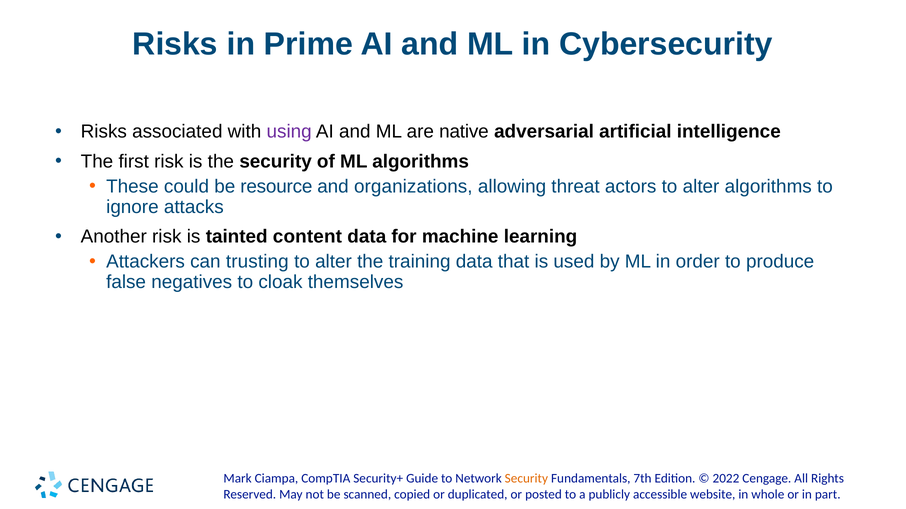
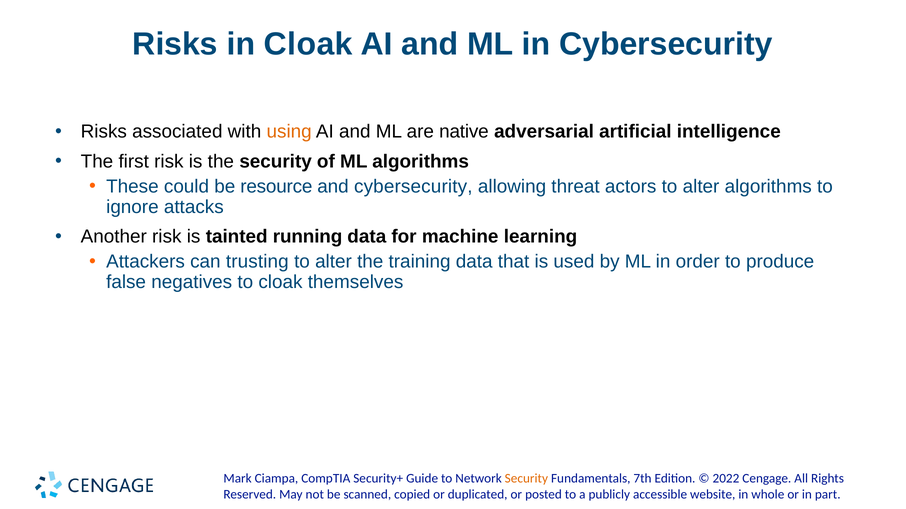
in Prime: Prime -> Cloak
using colour: purple -> orange
and organizations: organizations -> cybersecurity
content: content -> running
